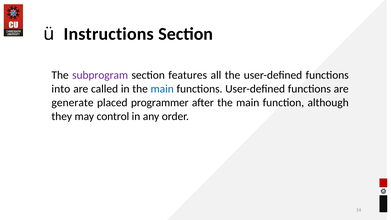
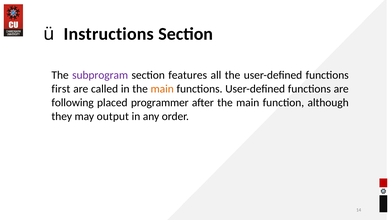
into: into -> first
main at (162, 89) colour: blue -> orange
generate: generate -> following
control: control -> output
